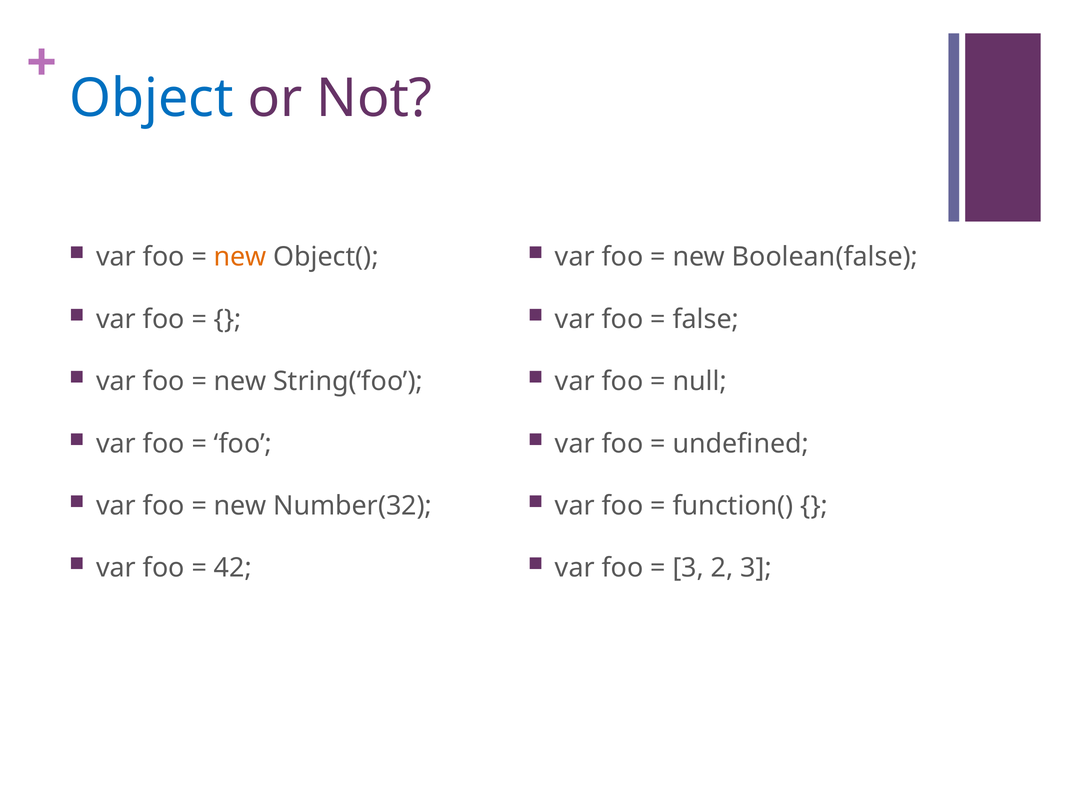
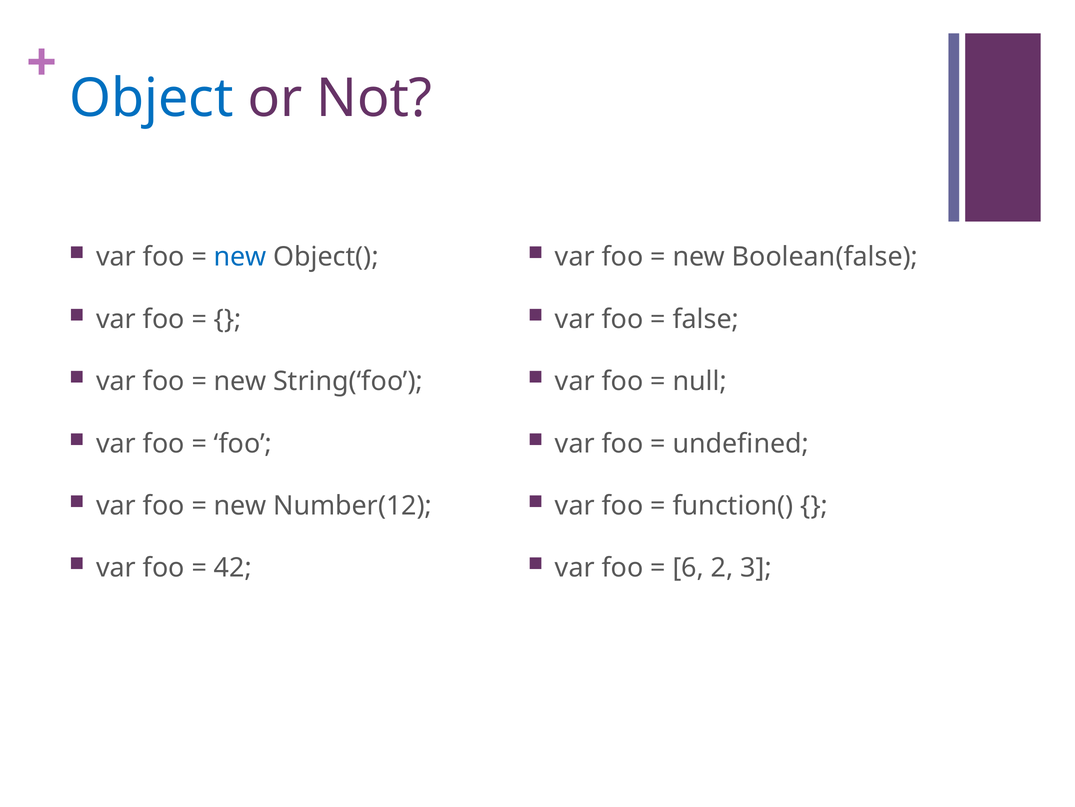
new at (240, 257) colour: orange -> blue
Number(32: Number(32 -> Number(12
3 at (688, 568): 3 -> 6
